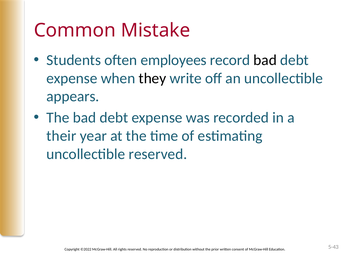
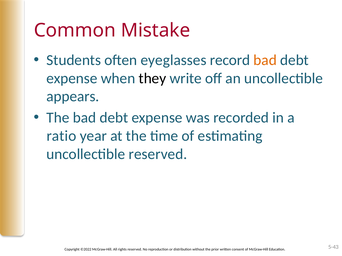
employees: employees -> eyeglasses
bad at (265, 60) colour: black -> orange
their: their -> ratio
